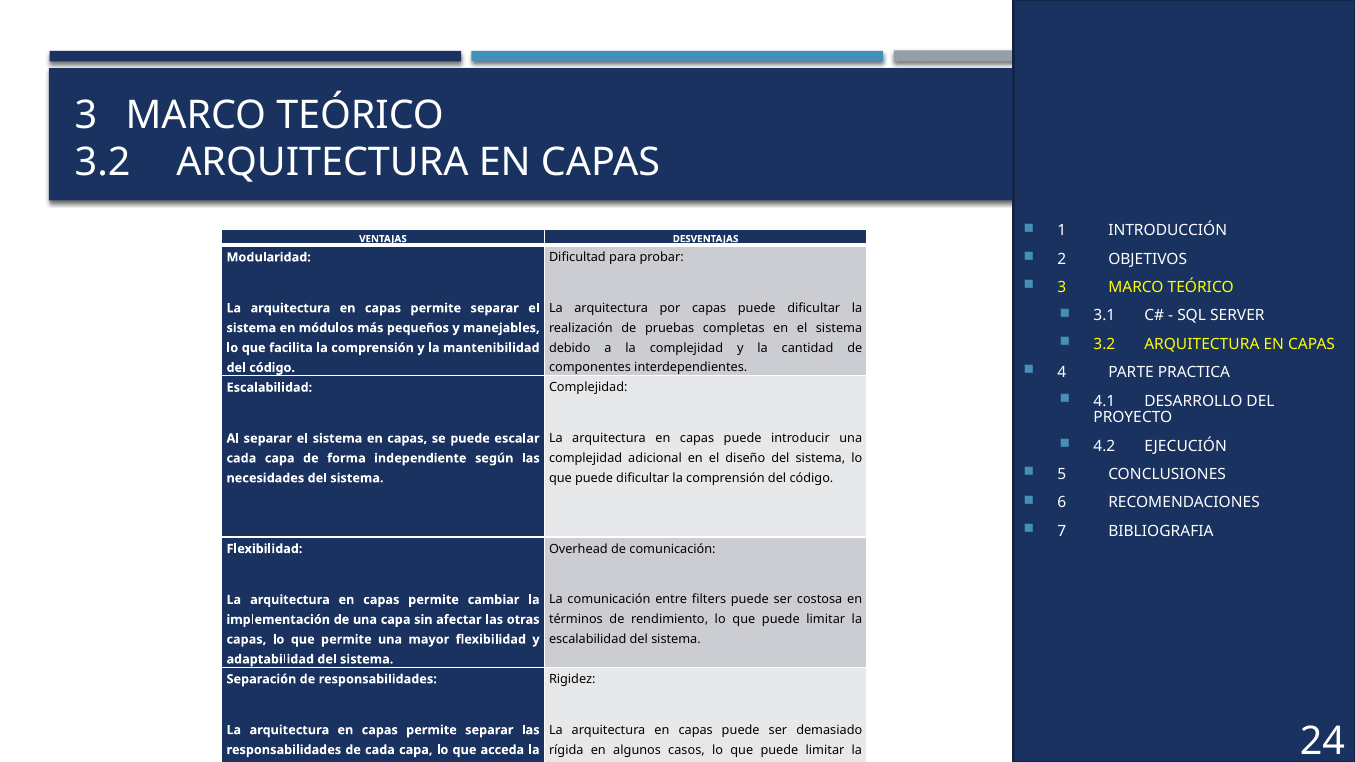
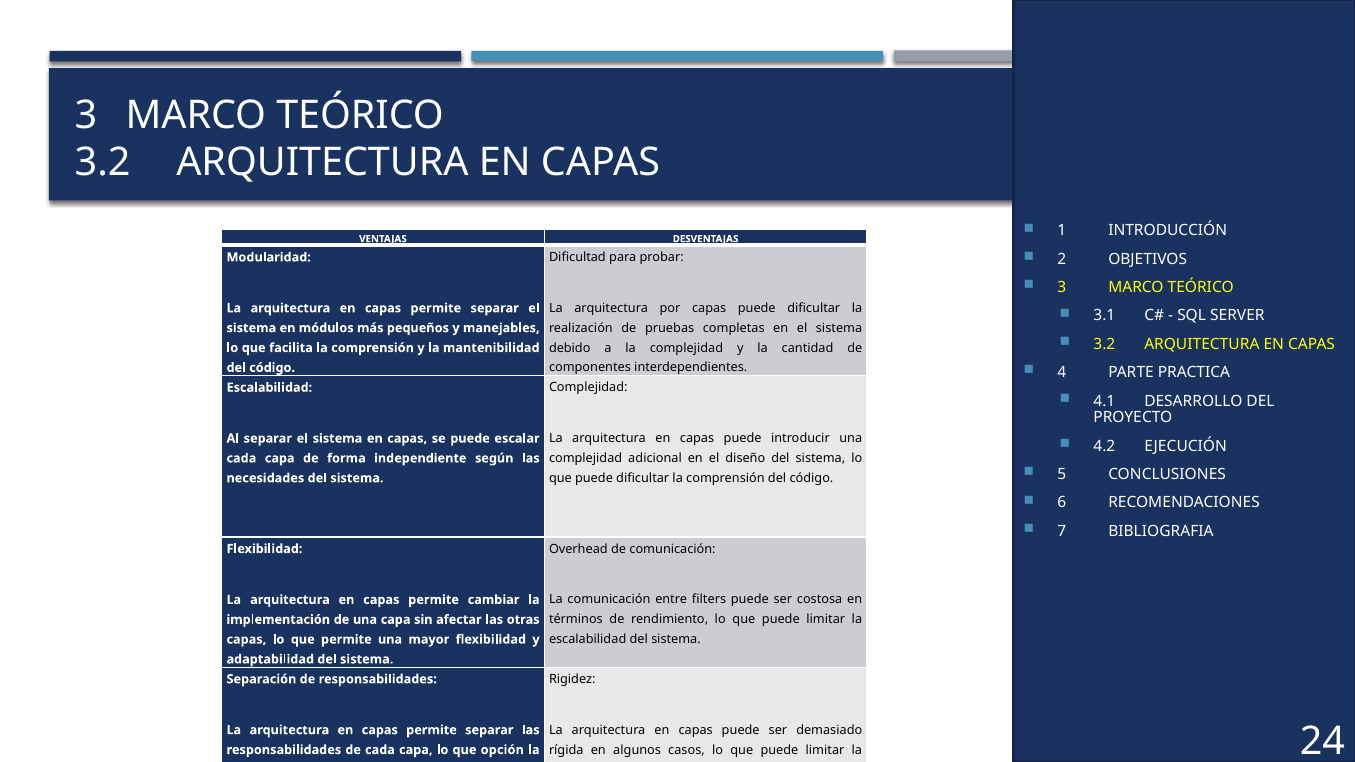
acceda: acceda -> opción
